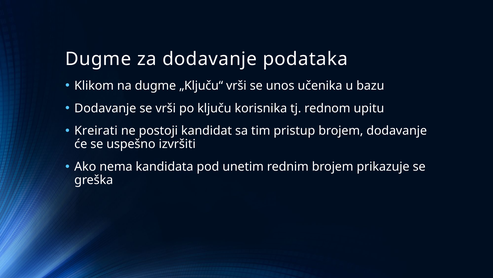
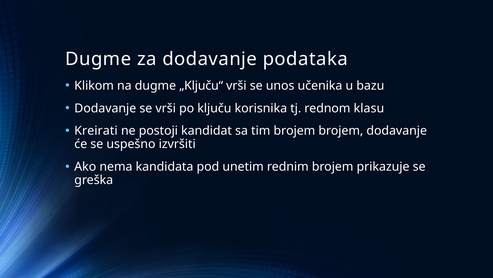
upitu: upitu -> klasu
tim pristup: pristup -> brojem
